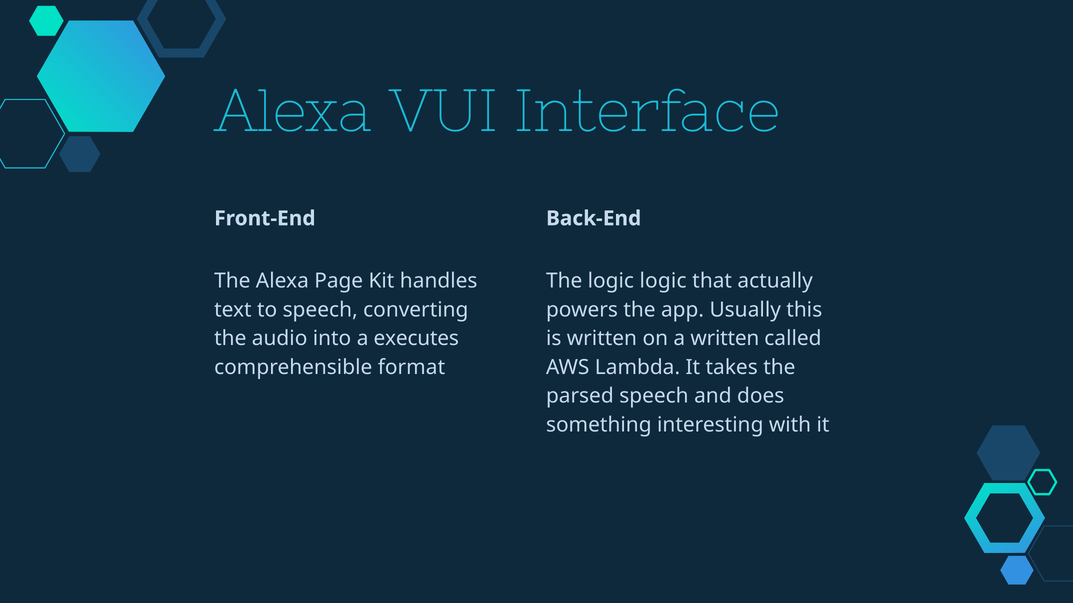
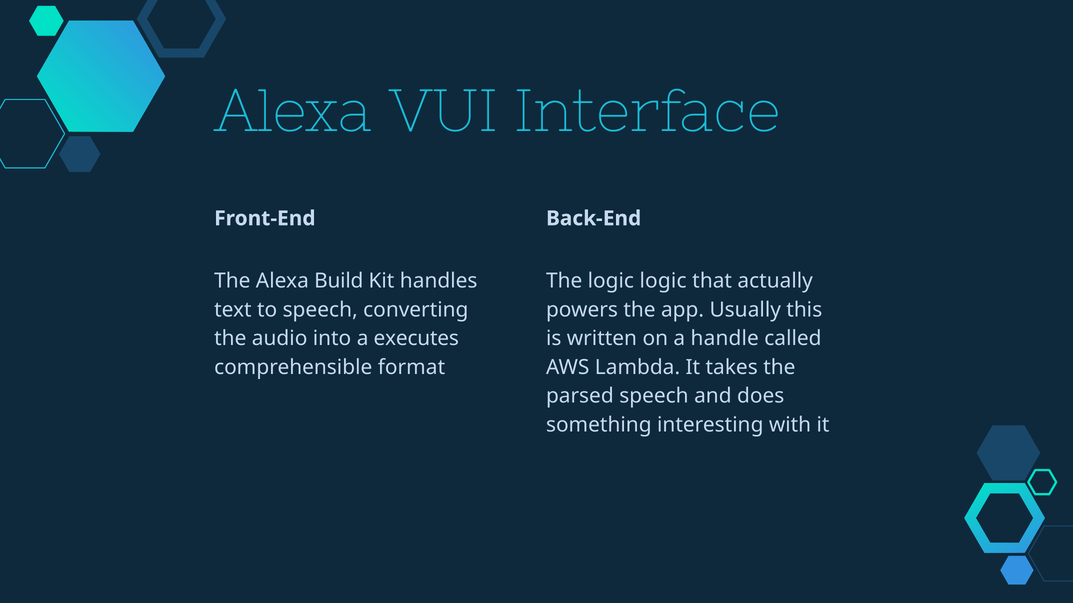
Page: Page -> Build
a written: written -> handle
